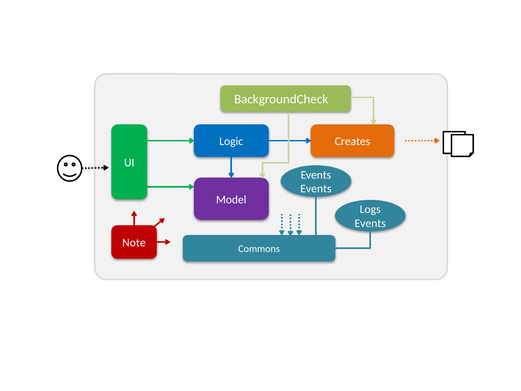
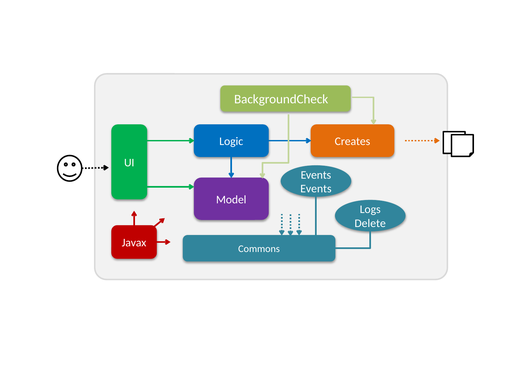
Events at (370, 223): Events -> Delete
Note: Note -> Javax
